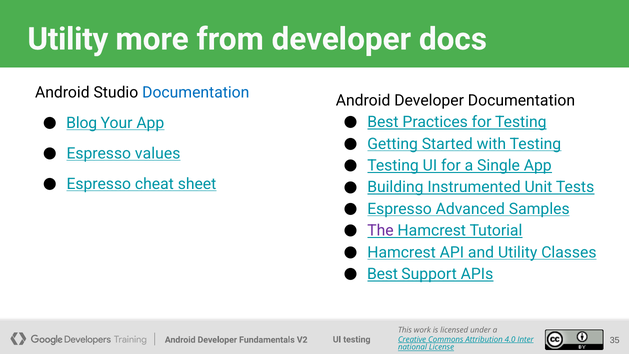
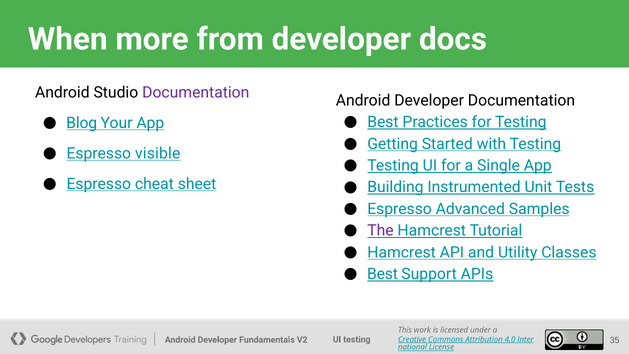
Utility at (68, 39): Utility -> When
Documentation at (196, 93) colour: blue -> purple
values: values -> visible
